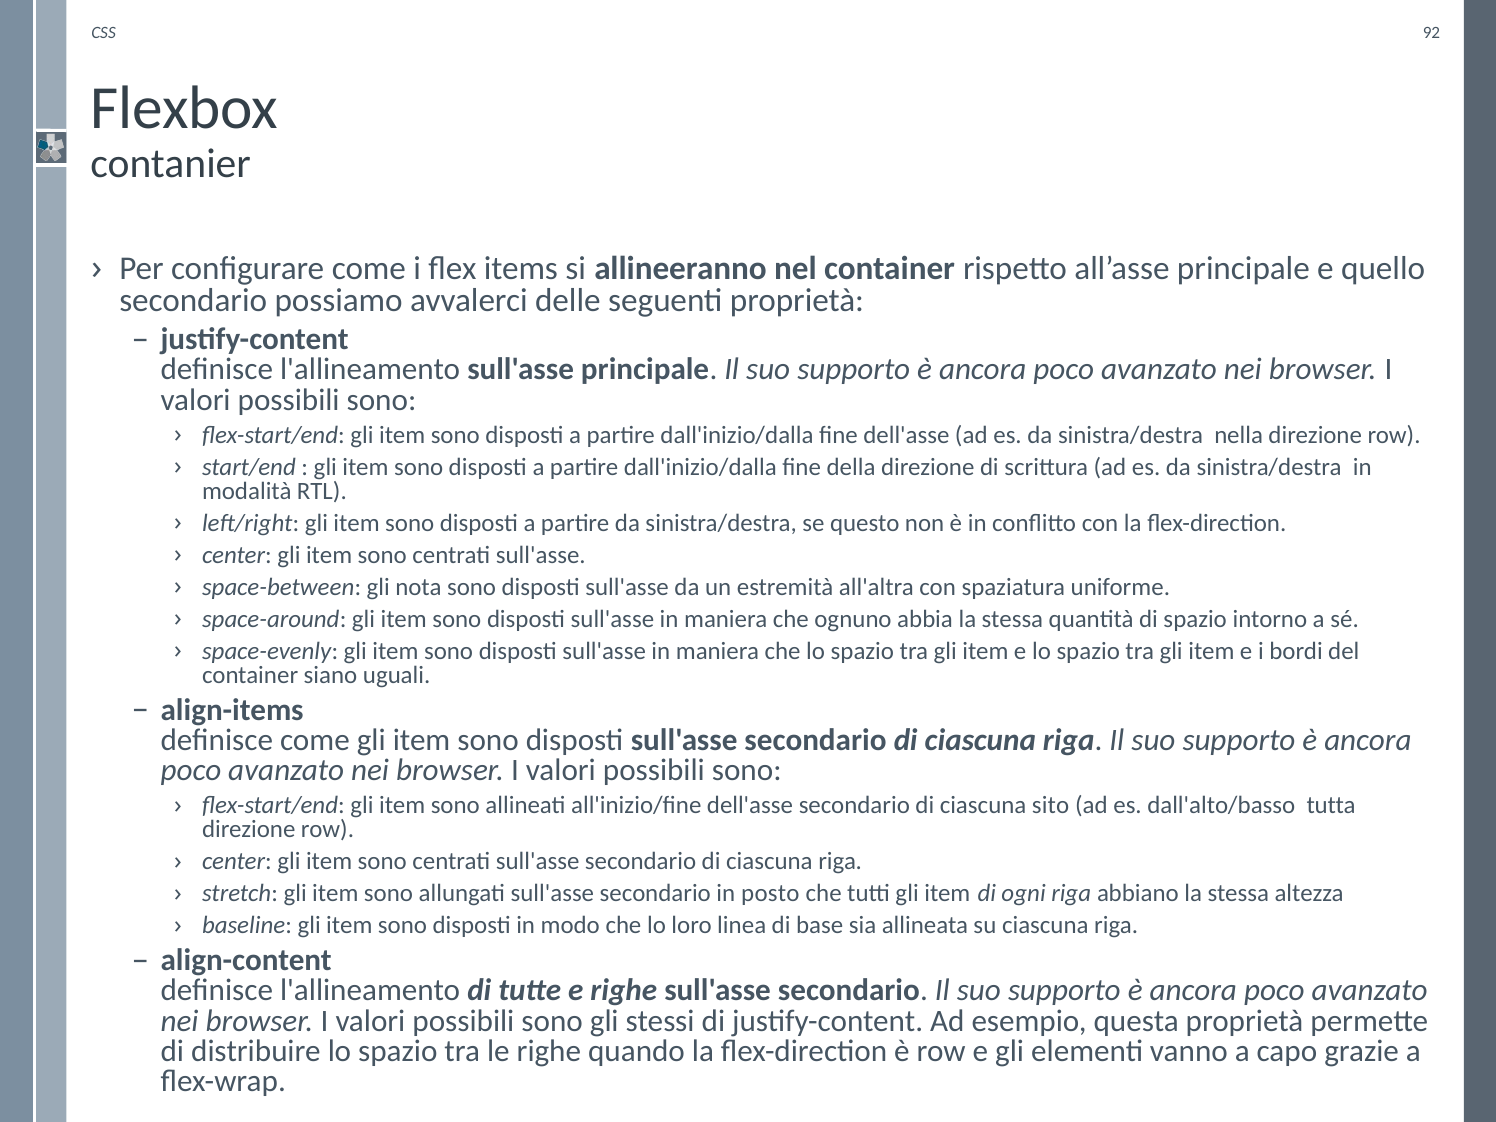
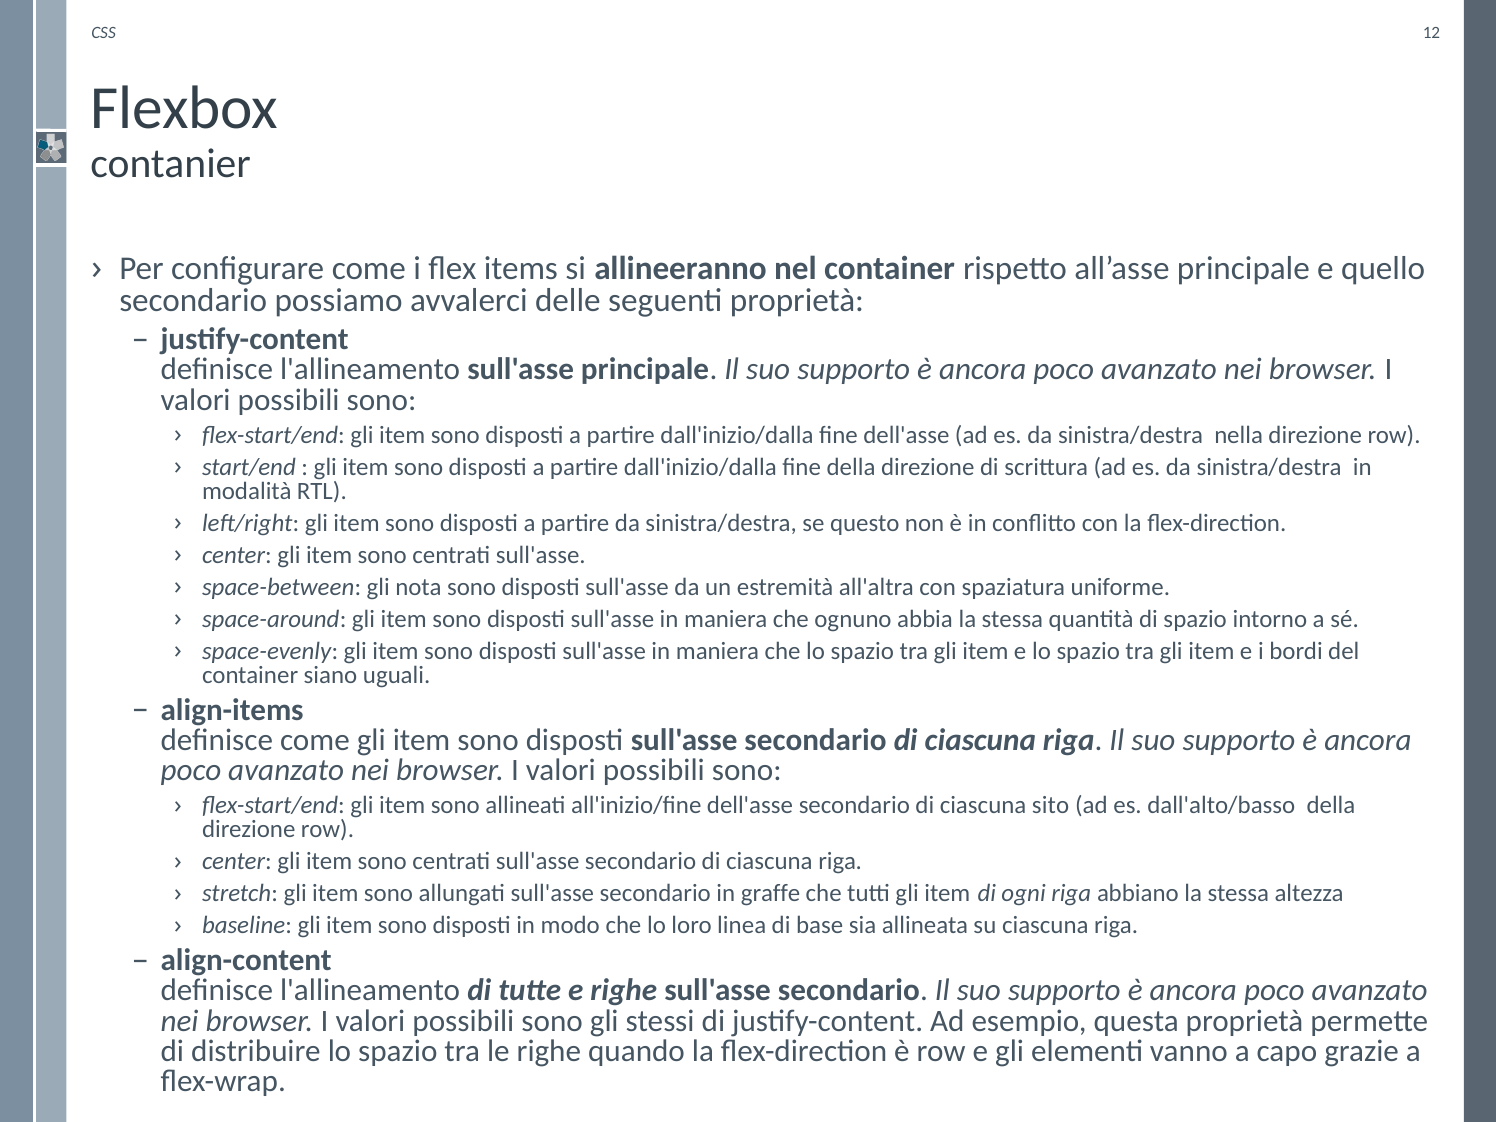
92: 92 -> 12
dall'alto/basso tutta: tutta -> della
posto: posto -> graffe
